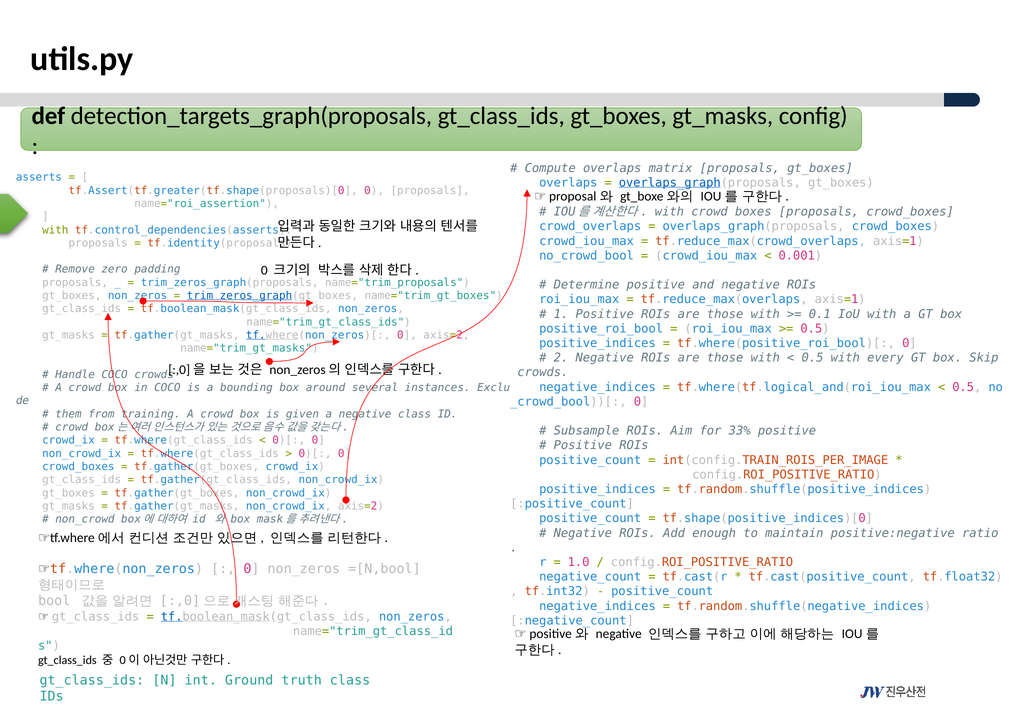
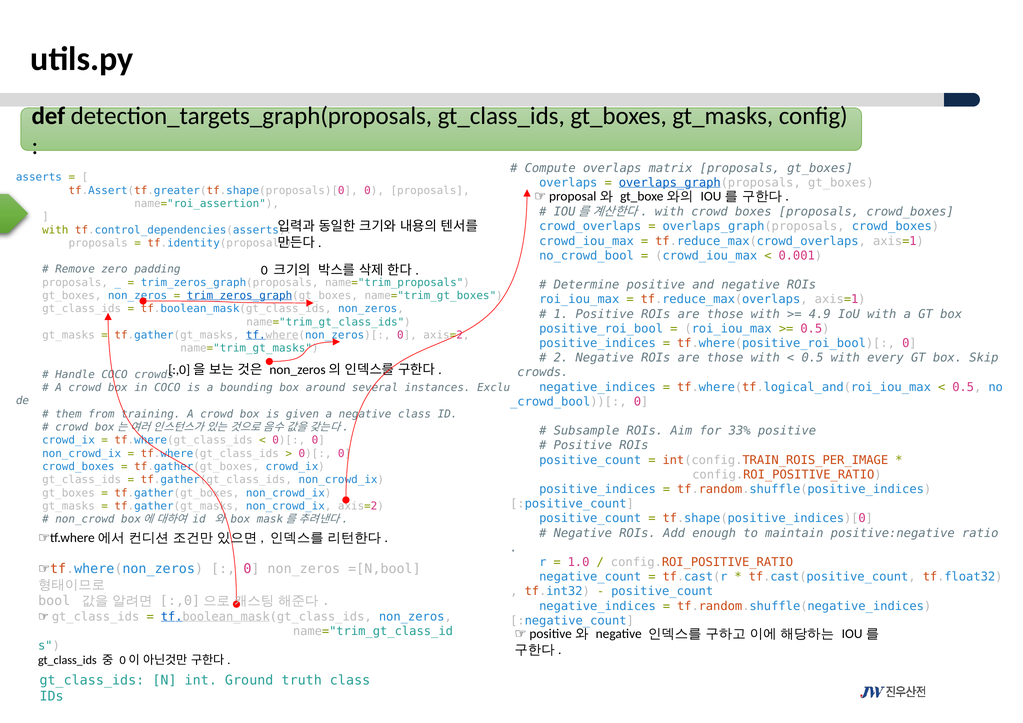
0.1: 0.1 -> 4.9
